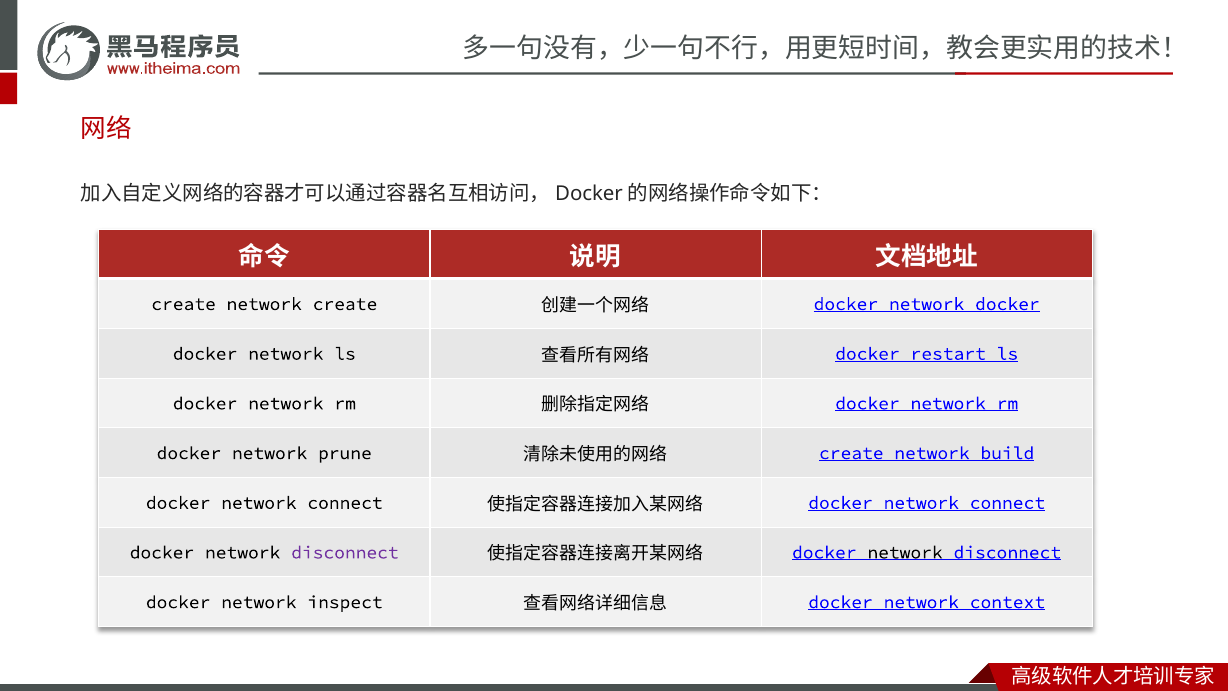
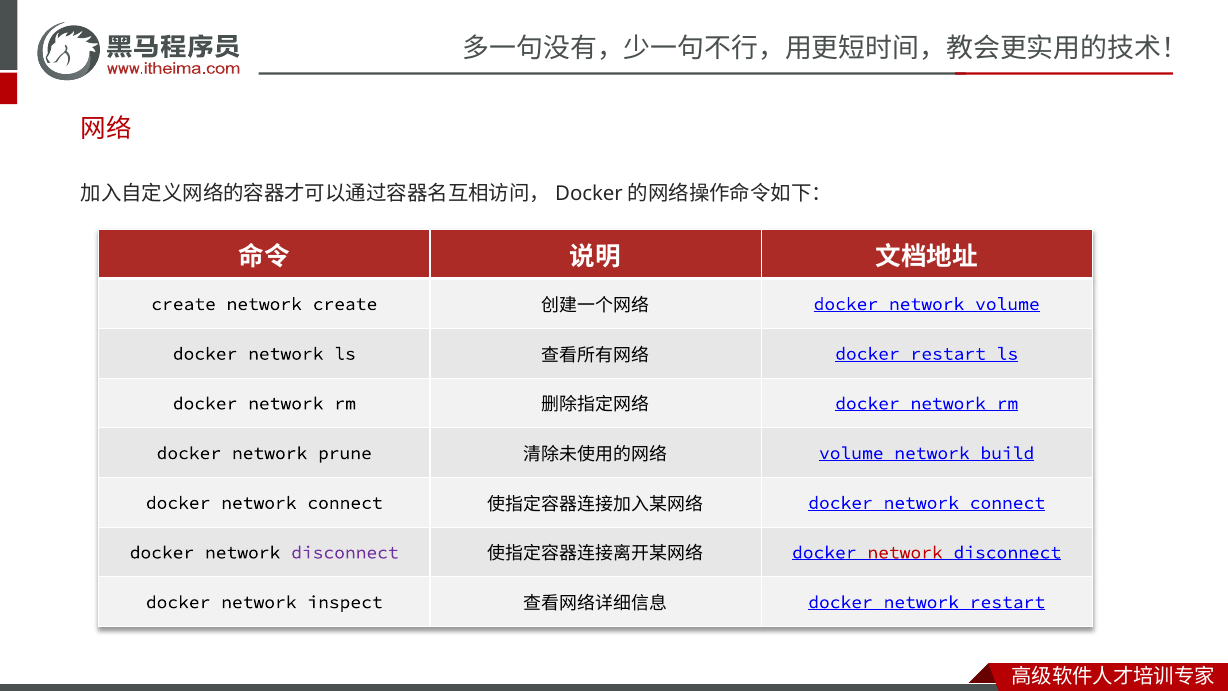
network docker: docker -> volume
create at (851, 453): create -> volume
network at (905, 552) colour: black -> red
network context: context -> restart
